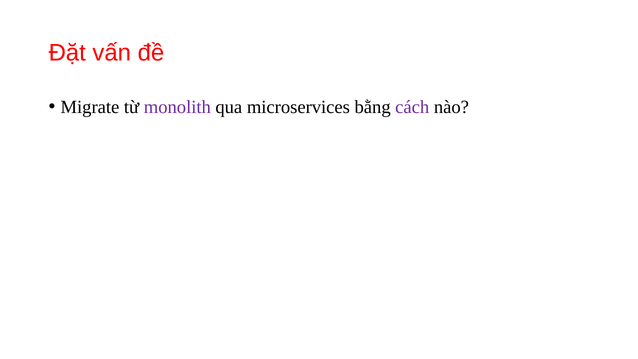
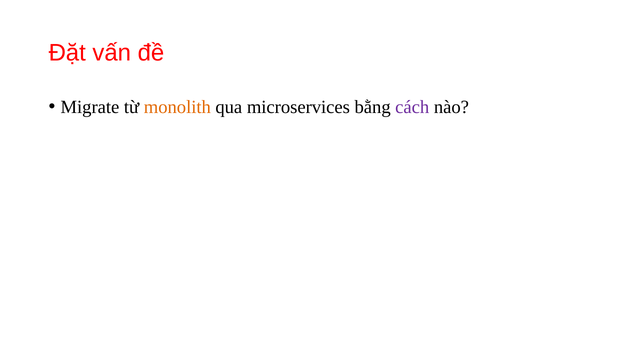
monolith colour: purple -> orange
